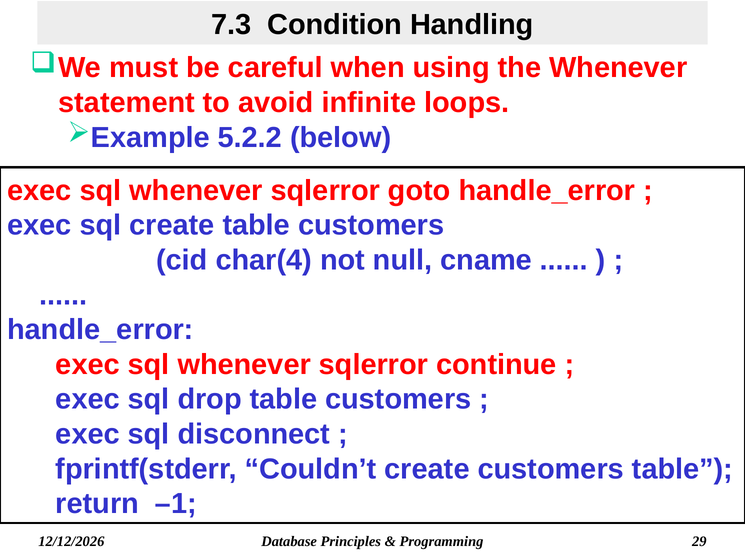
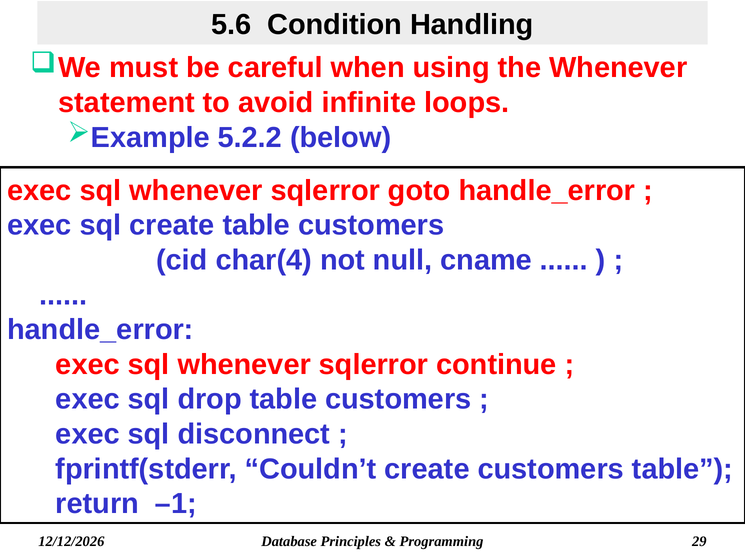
7.3: 7.3 -> 5.6
